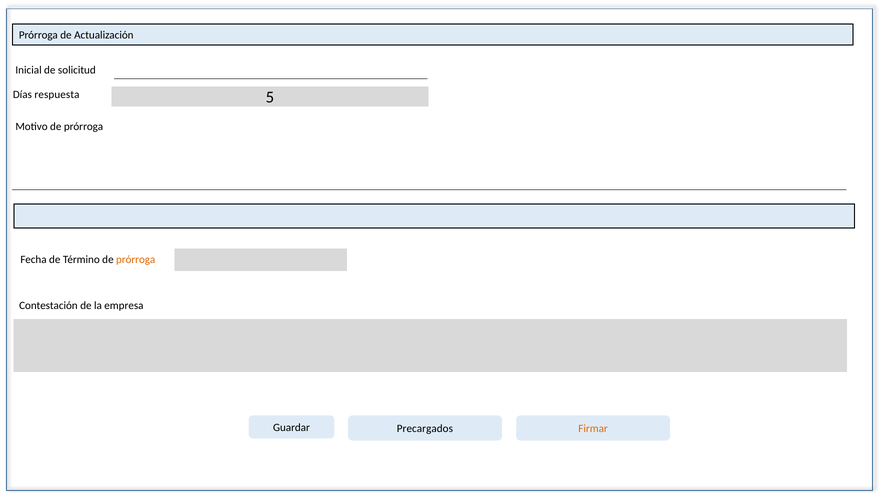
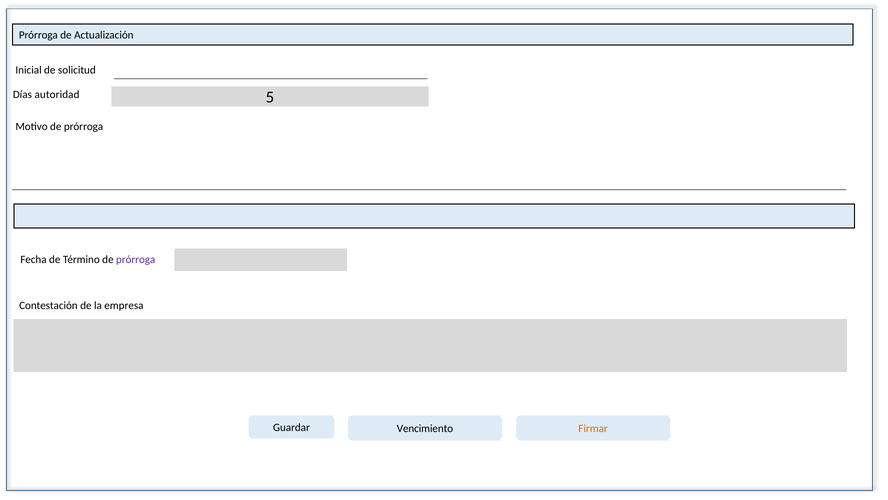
respuesta: respuesta -> autoridad
prórroga at (136, 260) colour: orange -> purple
Precargados: Precargados -> Vencimiento
